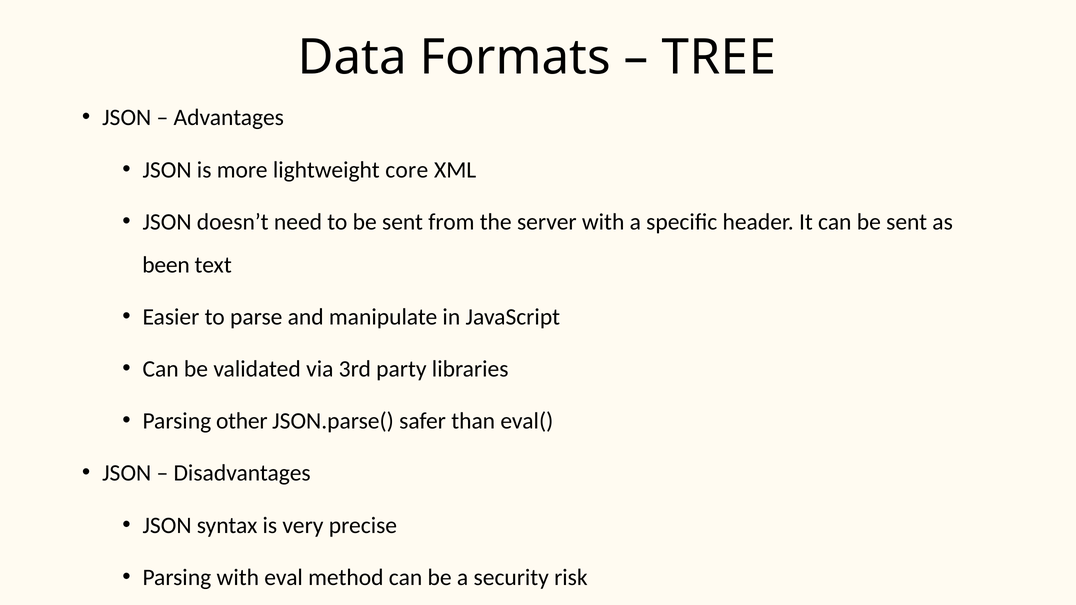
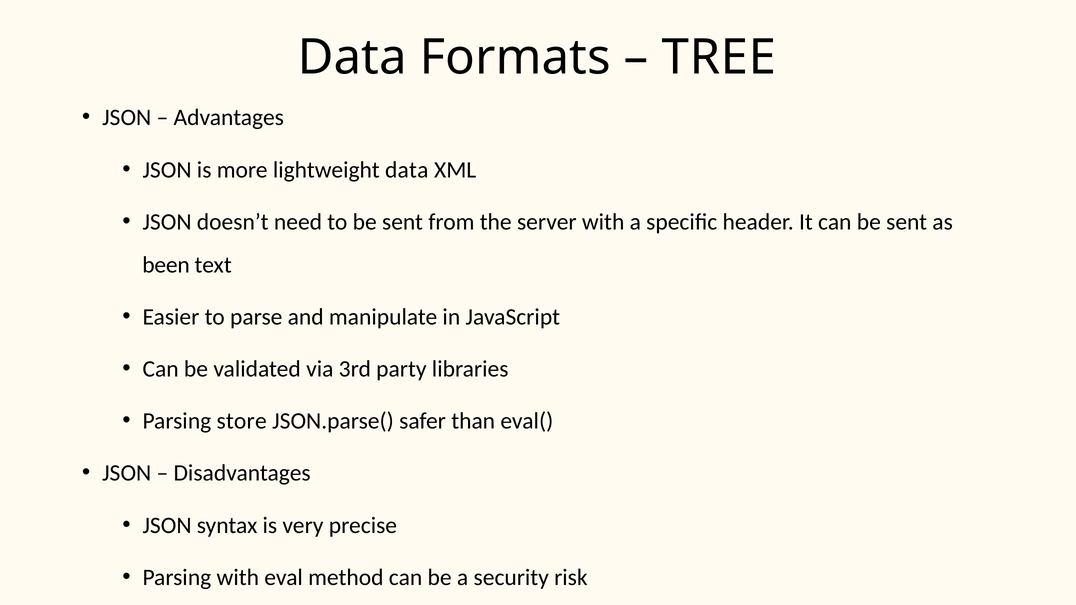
lightweight core: core -> data
other: other -> store
